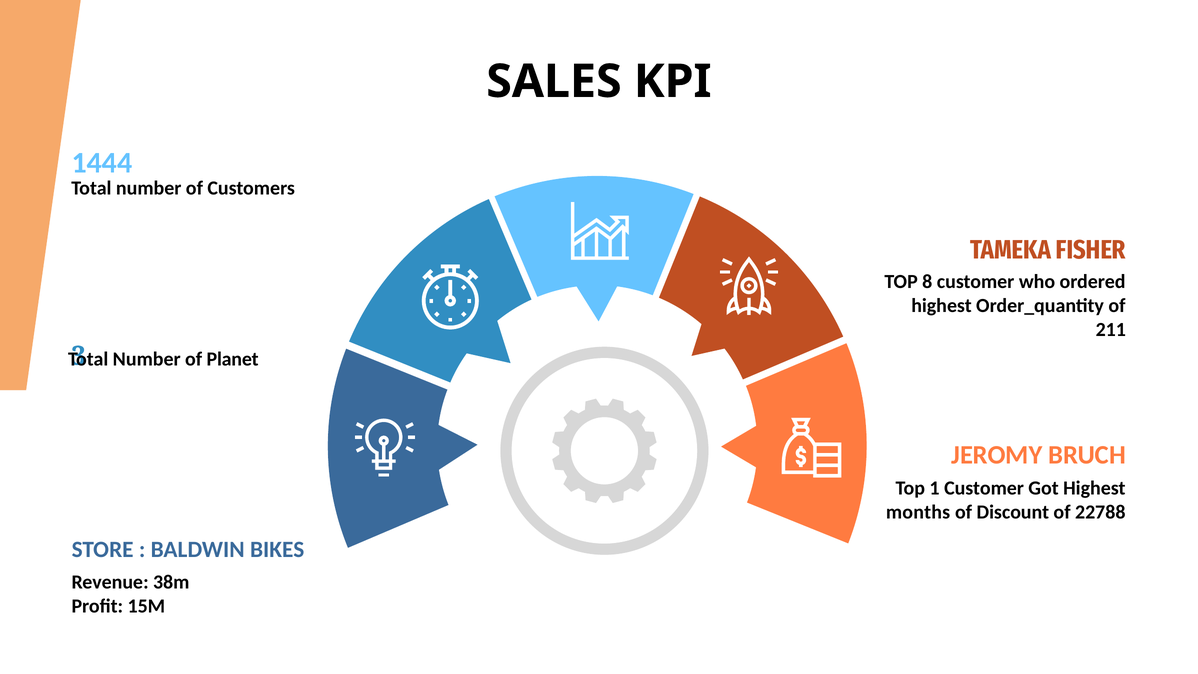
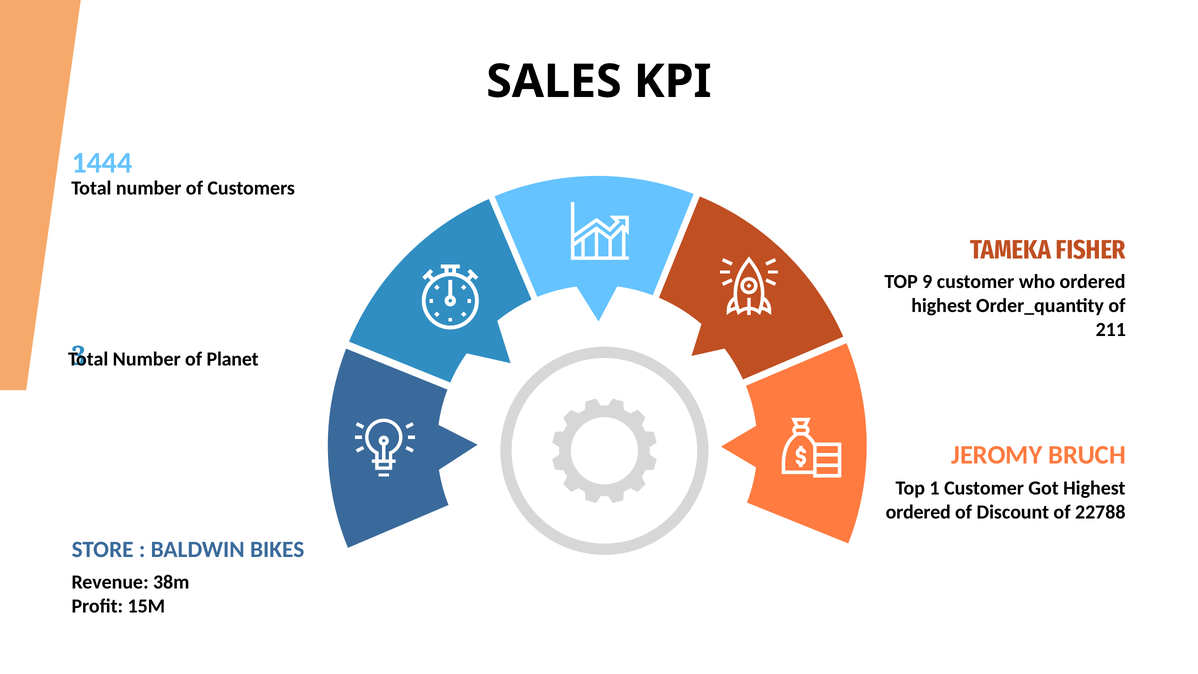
8: 8 -> 9
months at (918, 512): months -> ordered
